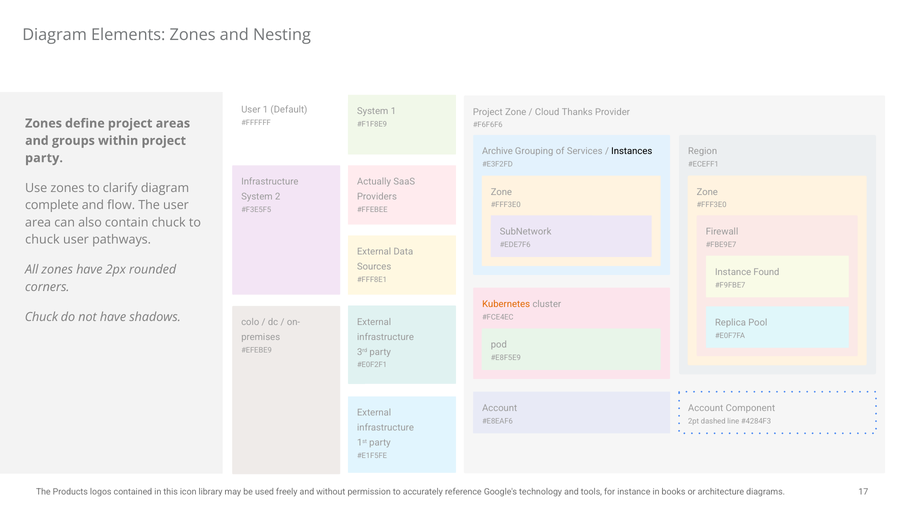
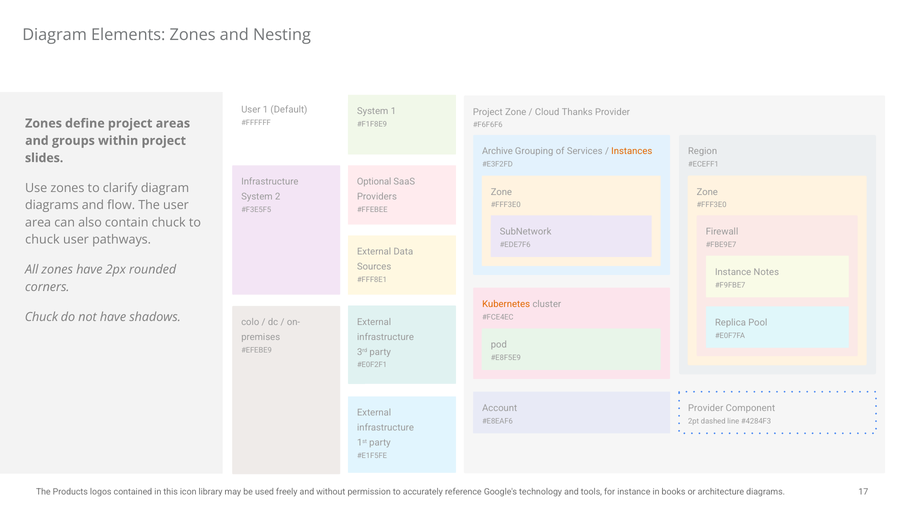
Instances colour: black -> orange
party at (44, 158): party -> slides
Actually: Actually -> Optional
complete at (52, 205): complete -> diagrams
Found: Found -> Notes
Account at (706, 408): Account -> Provider
